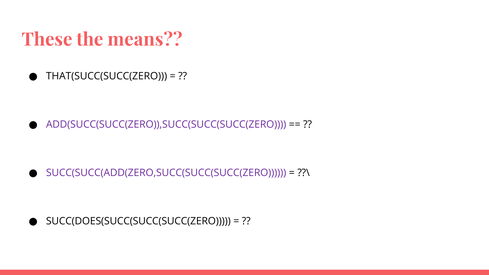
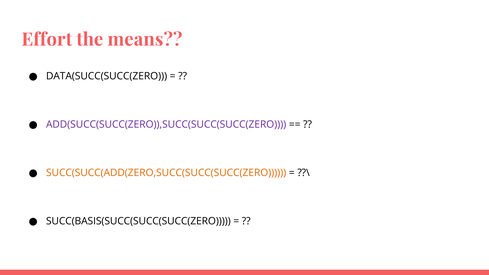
These: These -> Effort
THAT(SUCC(SUCC(ZERO: THAT(SUCC(SUCC(ZERO -> DATA(SUCC(SUCC(ZERO
SUCC(SUCC(ADD(ZERO,SUCC(SUCC(SUCC(ZERO colour: purple -> orange
SUCC(DOES(SUCC(SUCC(SUCC(ZERO: SUCC(DOES(SUCC(SUCC(SUCC(ZERO -> SUCC(BASIS(SUCC(SUCC(SUCC(ZERO
